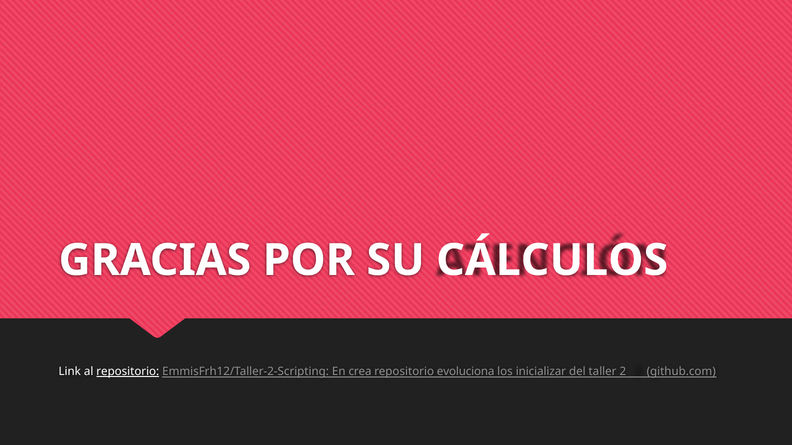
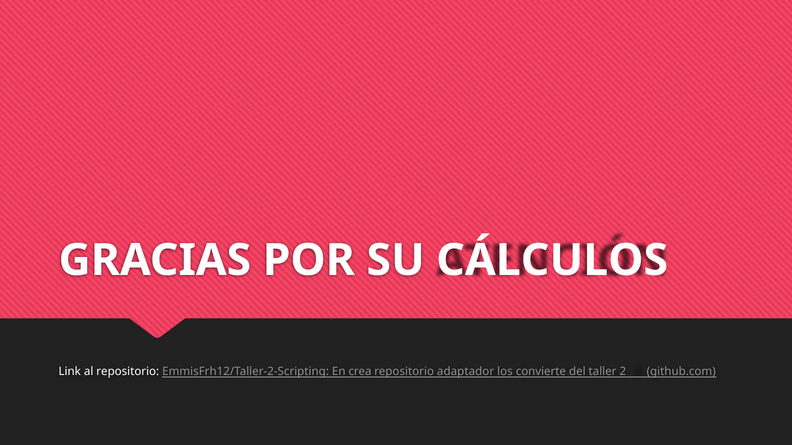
repositorio at (128, 372) underline: present -> none
evoluciona: evoluciona -> adaptador
inicializar: inicializar -> convierte
